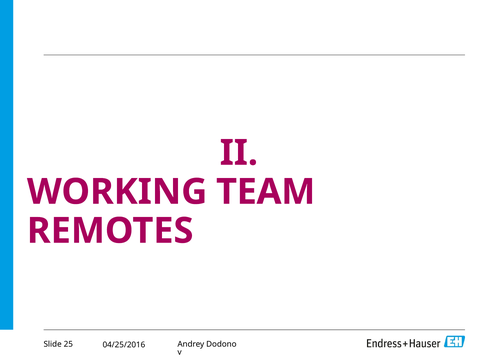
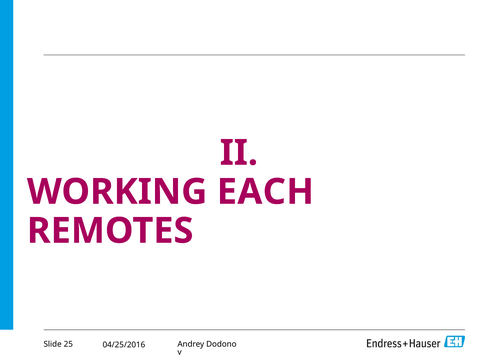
TEAM: TEAM -> EACH
